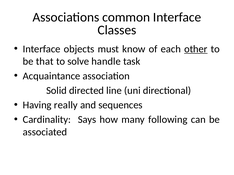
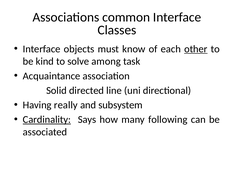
that: that -> kind
handle: handle -> among
sequences: sequences -> subsystem
Cardinality underline: none -> present
